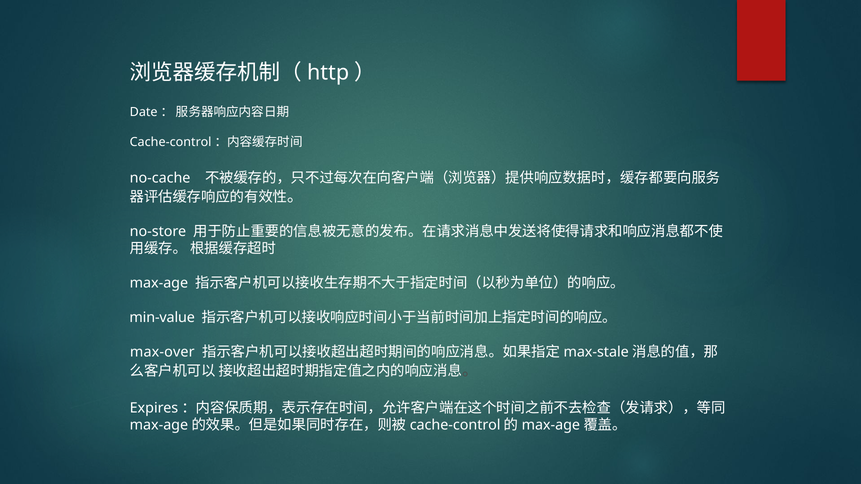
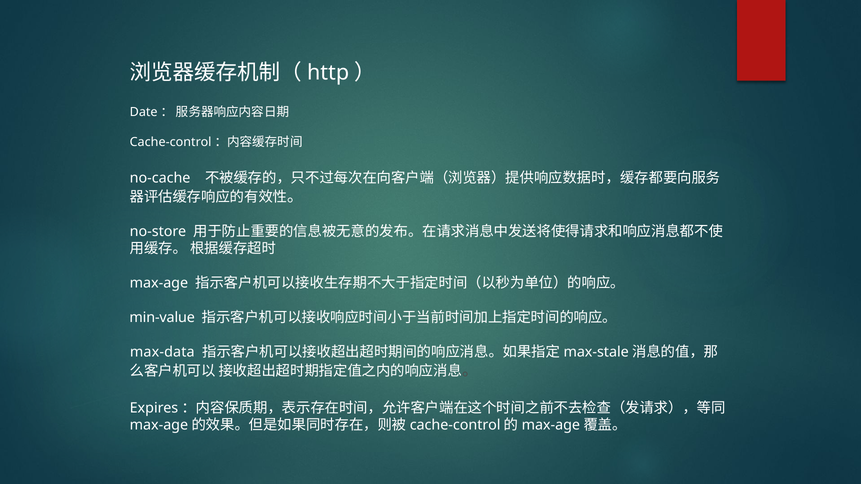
max-over: max-over -> max-data
